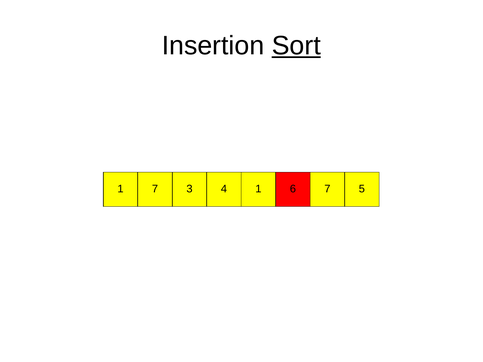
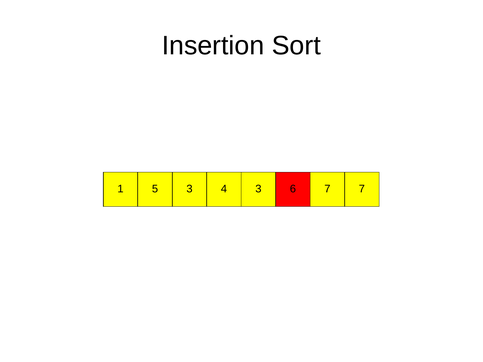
Sort underline: present -> none
1 7: 7 -> 5
4 1: 1 -> 3
7 5: 5 -> 7
